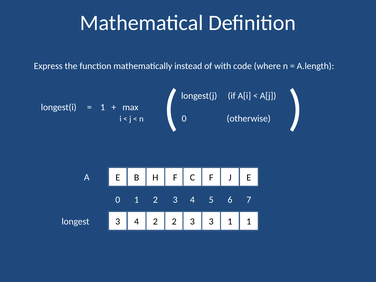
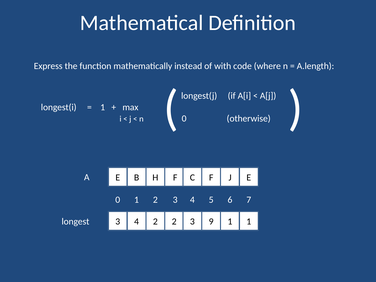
3 3: 3 -> 9
